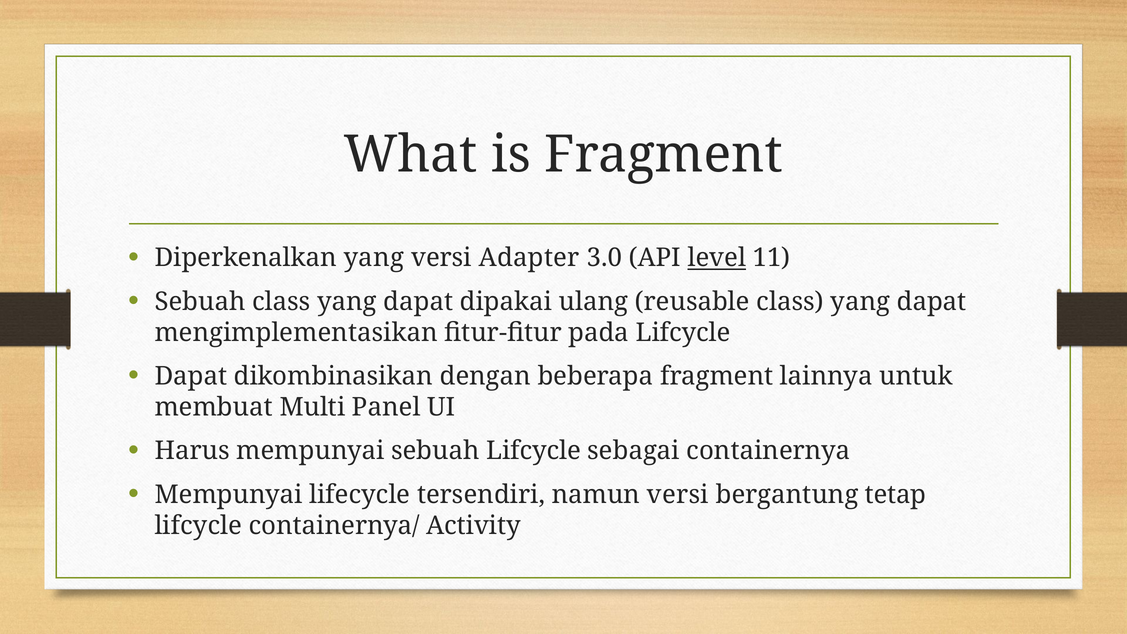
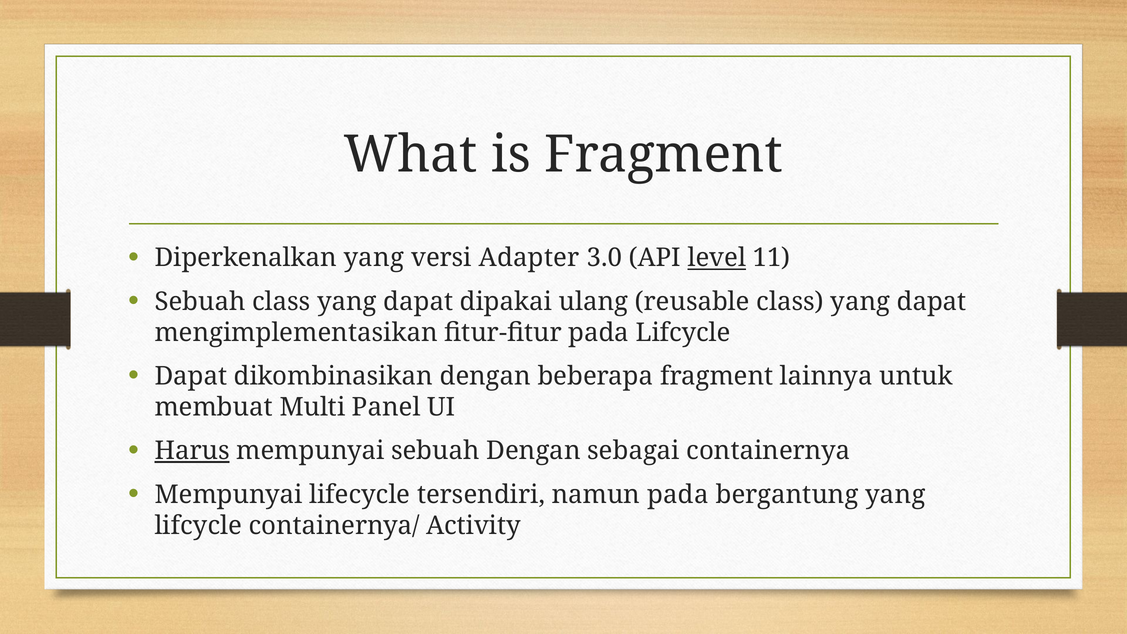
Harus underline: none -> present
sebuah Lifcycle: Lifcycle -> Dengan
namun versi: versi -> pada
bergantung tetap: tetap -> yang
